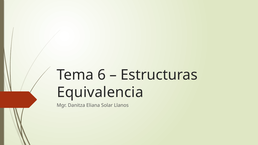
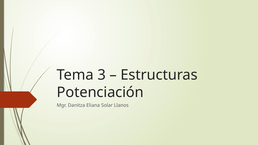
6: 6 -> 3
Equivalencia: Equivalencia -> Potenciación
